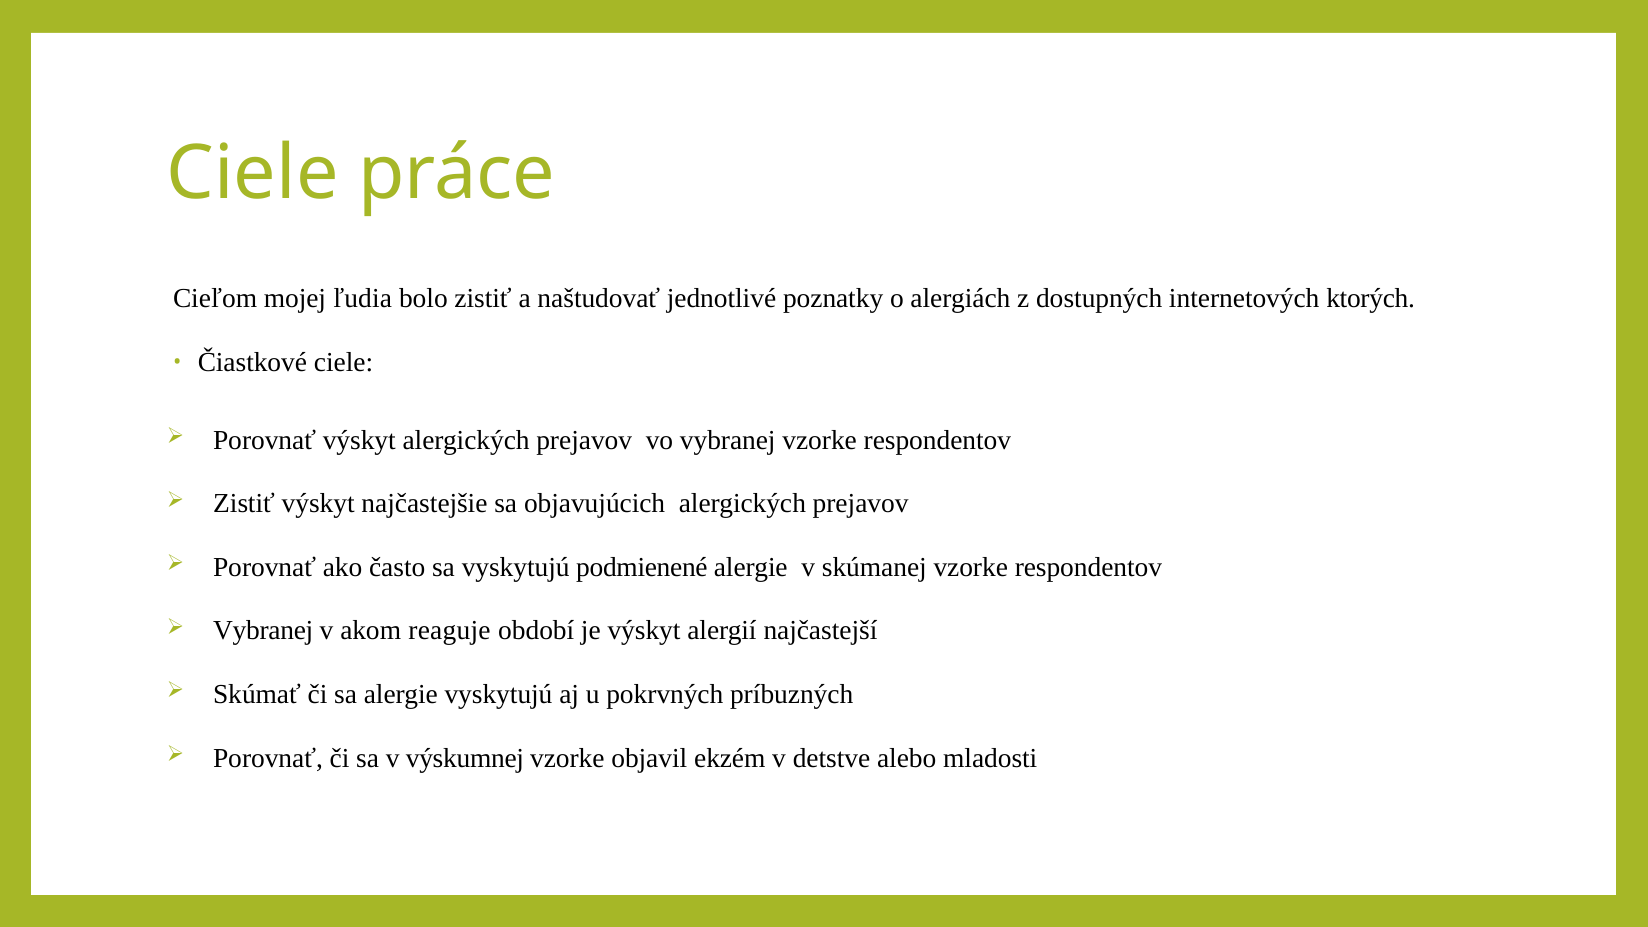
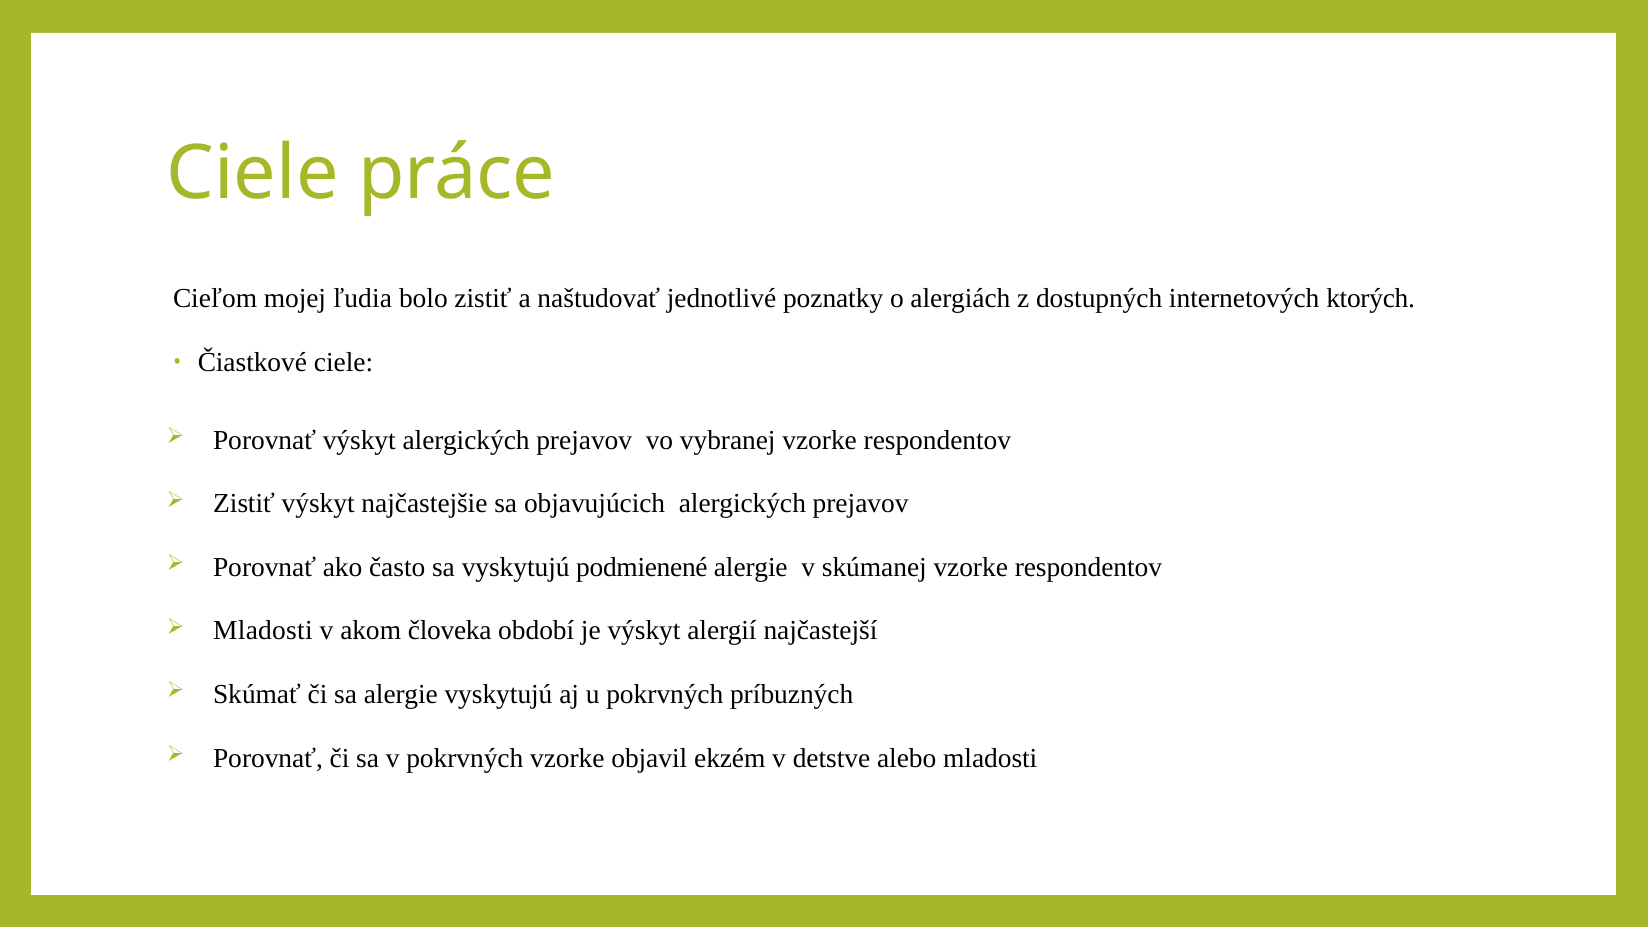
Vybranej at (263, 631): Vybranej -> Mladosti
reaguje: reaguje -> človeka
v výskumnej: výskumnej -> pokrvných
